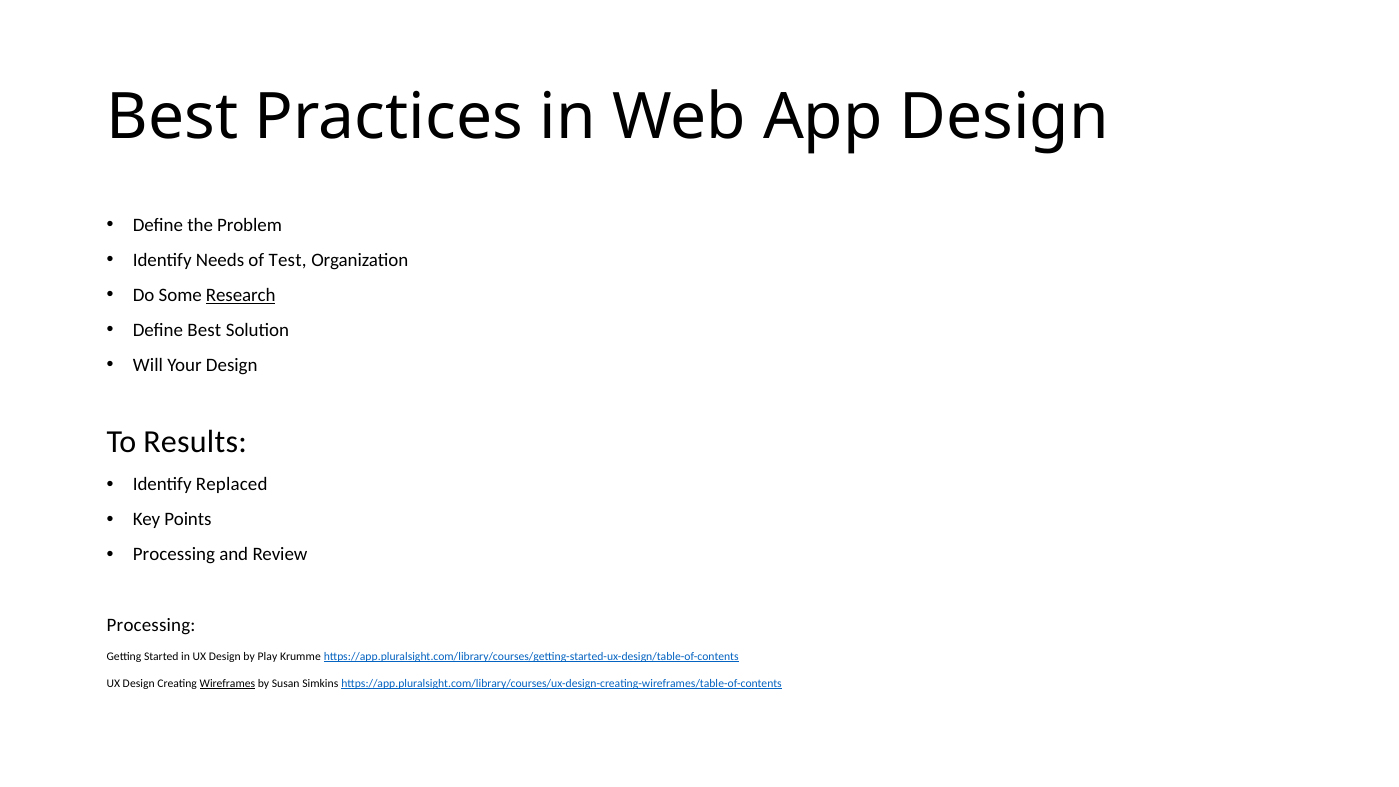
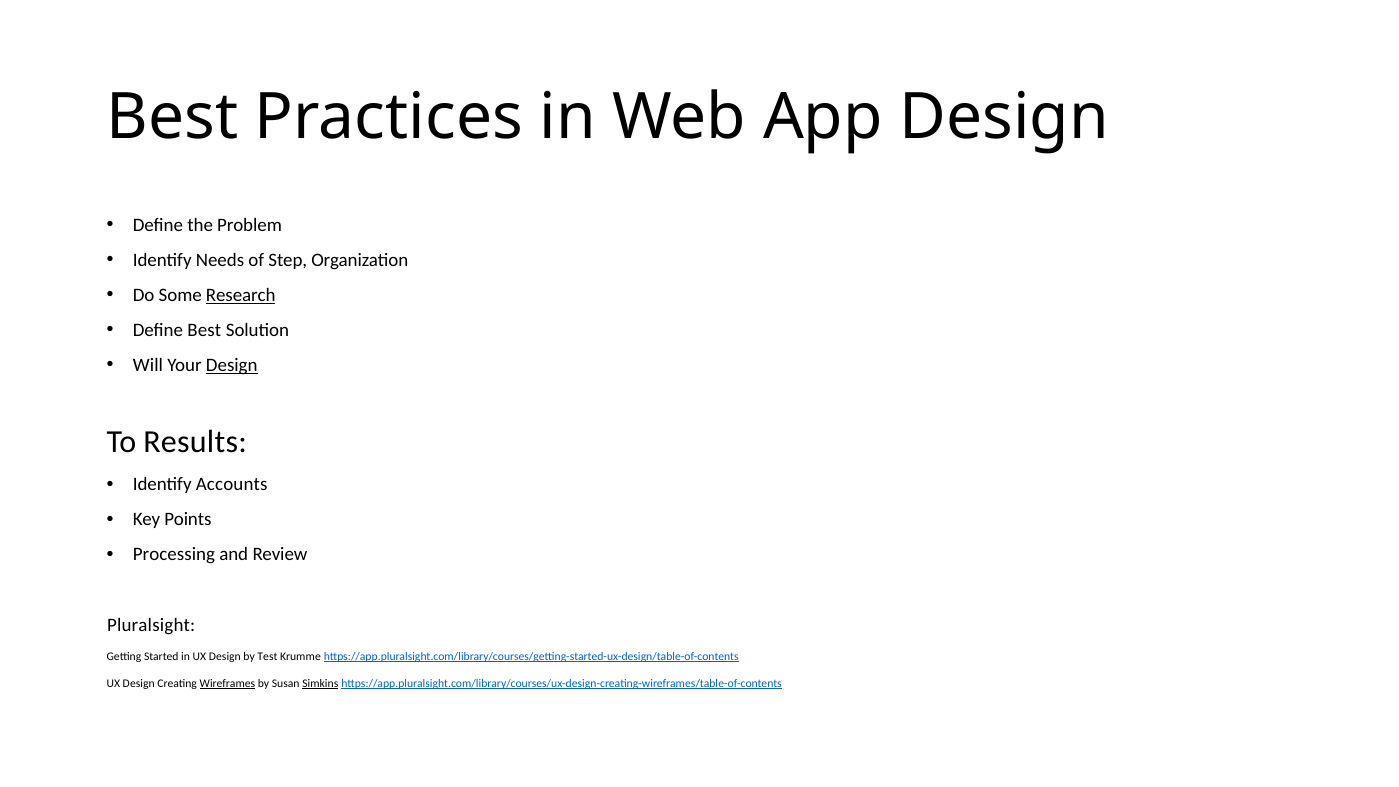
Test: Test -> Step
Design at (232, 365) underline: none -> present
Replaced: Replaced -> Accounts
Processing at (151, 625): Processing -> Pluralsight
Play: Play -> Test
Simkins underline: none -> present
